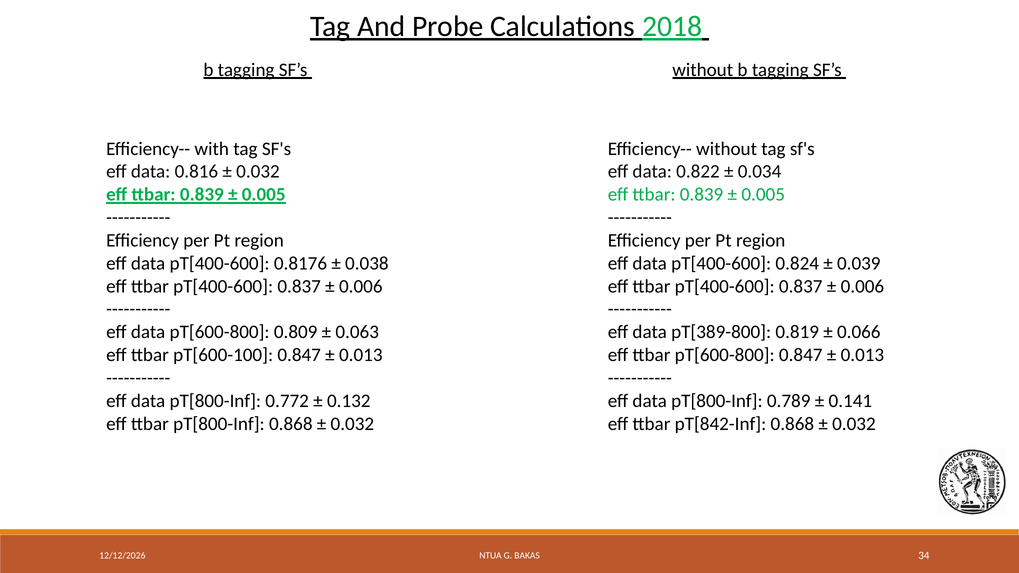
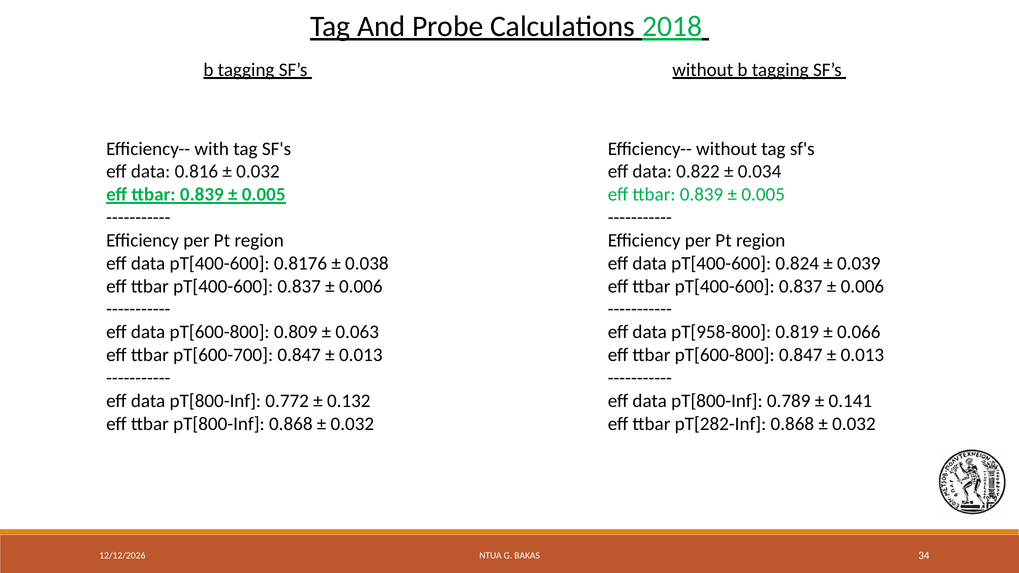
pT[389-800: pT[389-800 -> pT[958-800
pT[600-100: pT[600-100 -> pT[600-700
pT[842-Inf: pT[842-Inf -> pT[282-Inf
